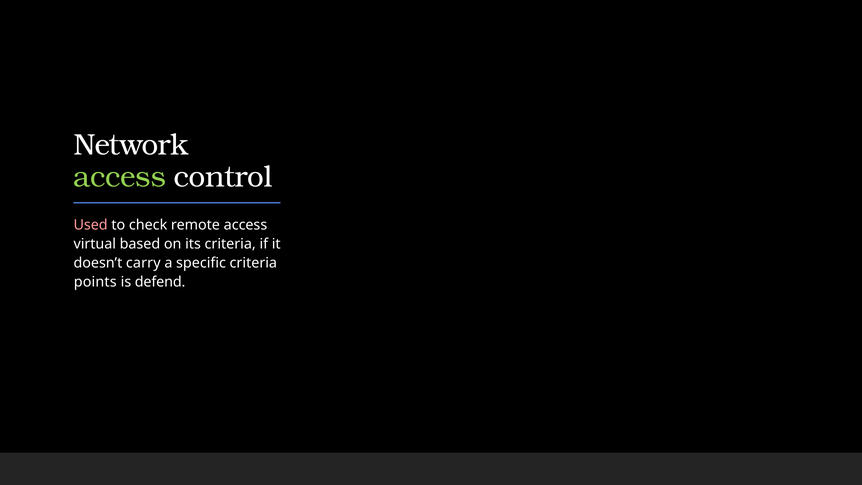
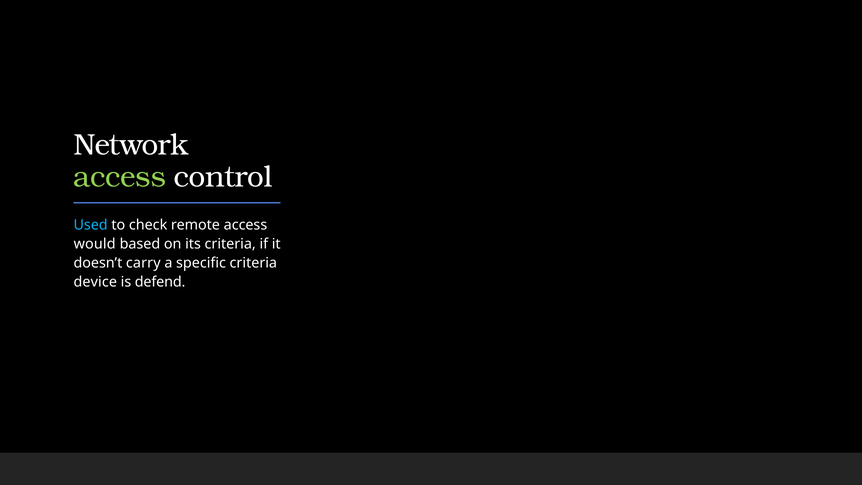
Used colour: pink -> light blue
virtual: virtual -> would
points: points -> device
